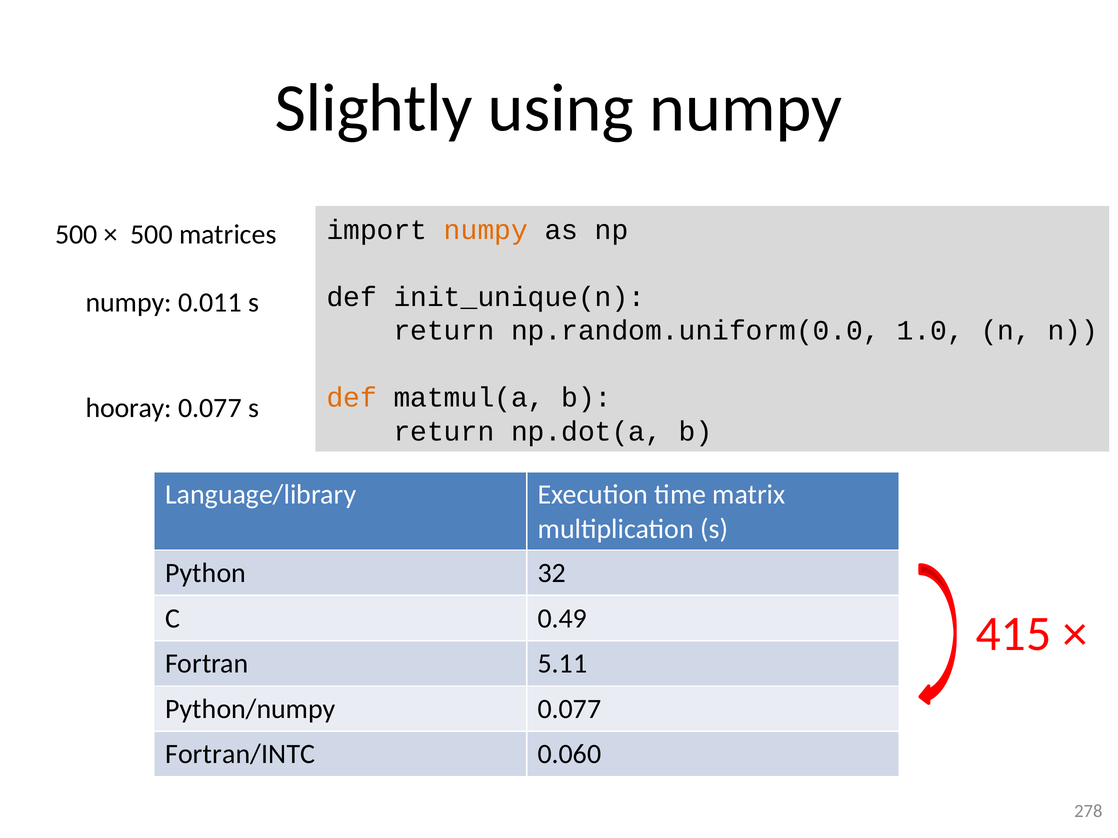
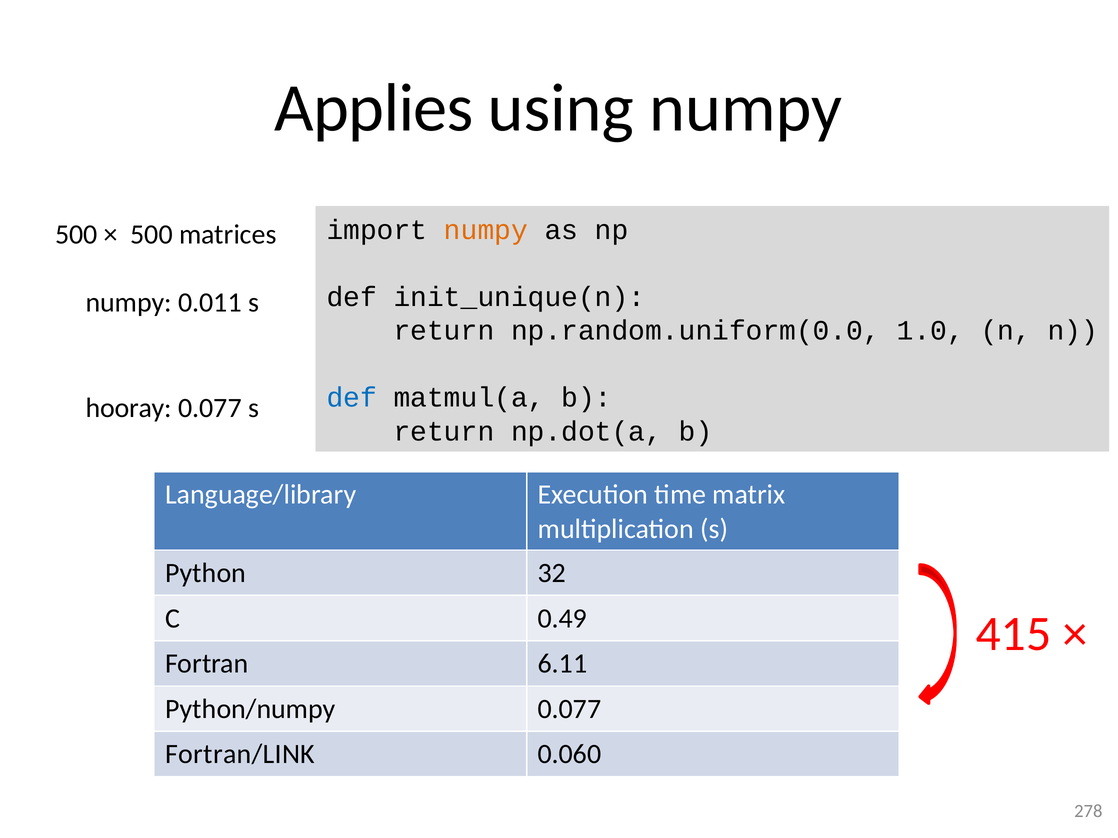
Slightly: Slightly -> Applies
def at (352, 398) colour: orange -> blue
5.11: 5.11 -> 6.11
Fortran/INTC: Fortran/INTC -> Fortran/LINK
